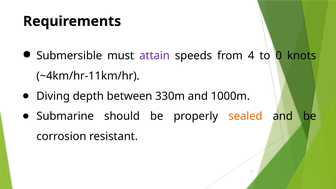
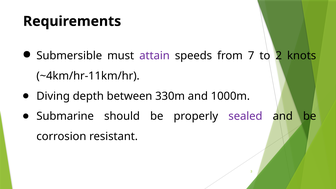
4: 4 -> 7
0: 0 -> 2
sealed colour: orange -> purple
